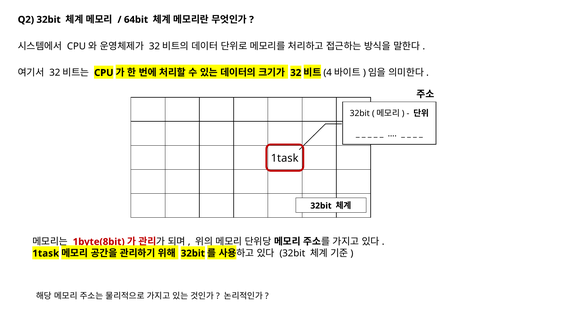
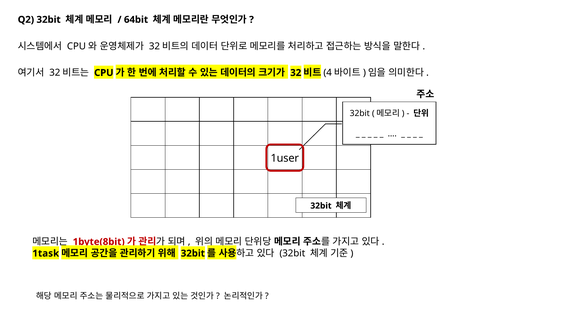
1task at (285, 158): 1task -> 1user
